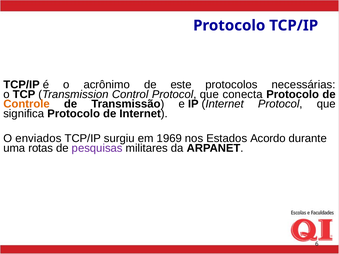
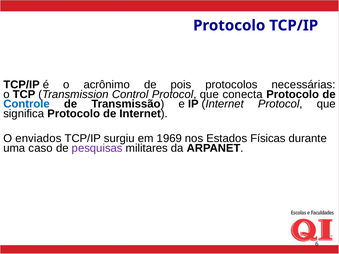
este: este -> pois
Controle colour: orange -> blue
Acordo: Acordo -> Físicas
rotas: rotas -> caso
